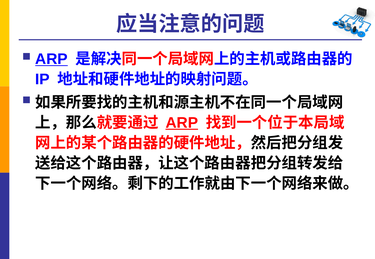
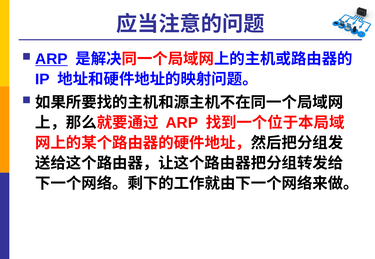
ARP at (182, 123) underline: present -> none
